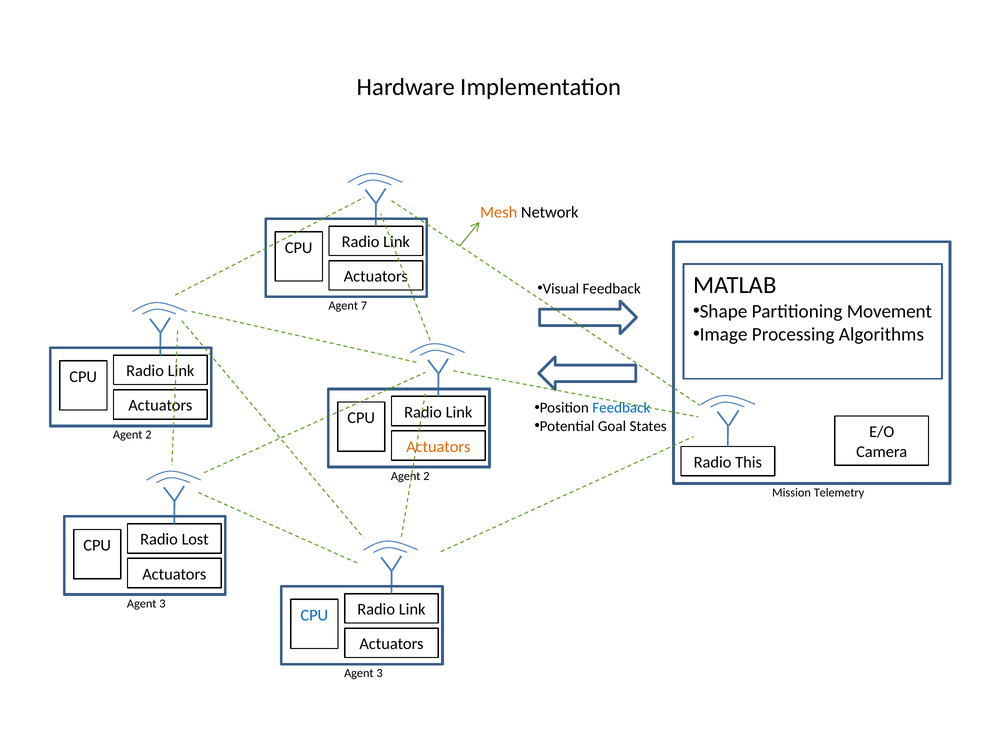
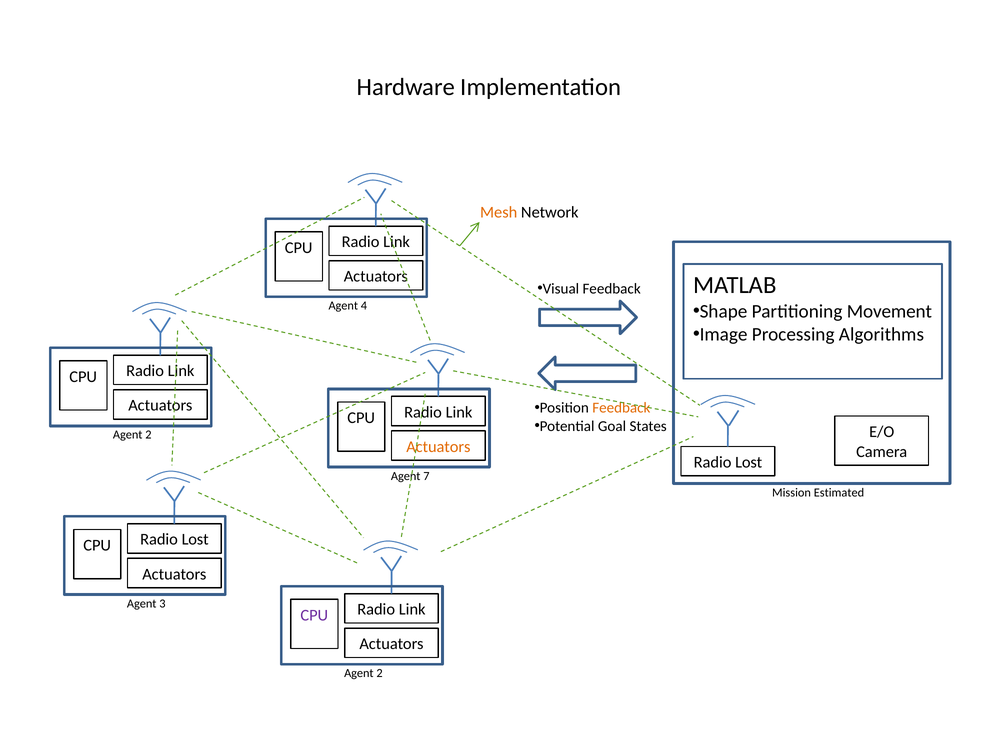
7: 7 -> 4
Feedback at (621, 408) colour: blue -> orange
This at (749, 462): This -> Lost
2 at (426, 476): 2 -> 7
Telemetry: Telemetry -> Estimated
CPU at (314, 615) colour: blue -> purple
3 at (380, 674): 3 -> 2
